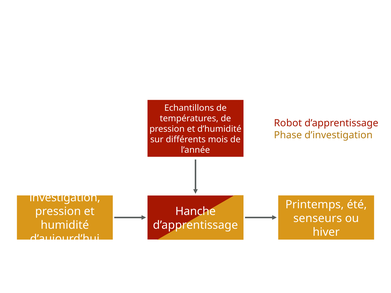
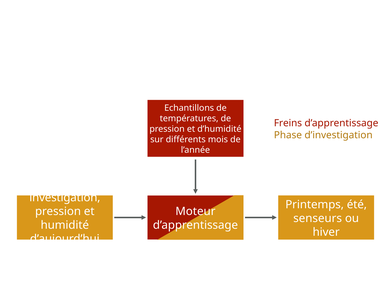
Robot: Robot -> Freins
Hanche: Hanche -> Moteur
